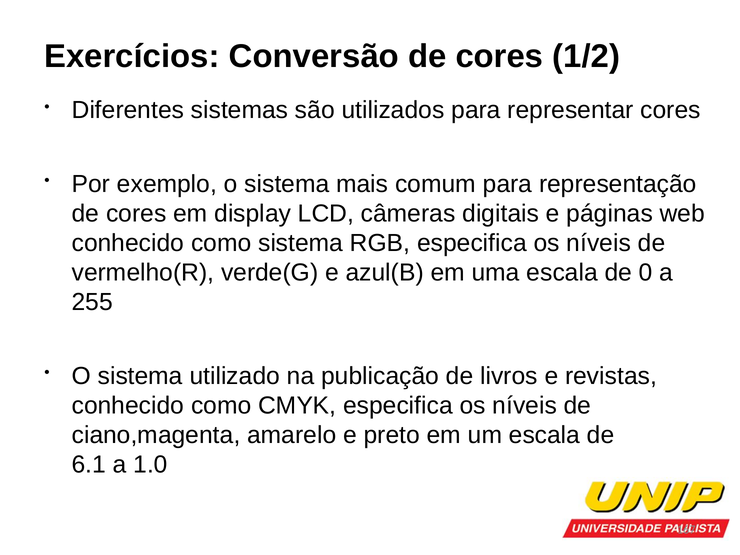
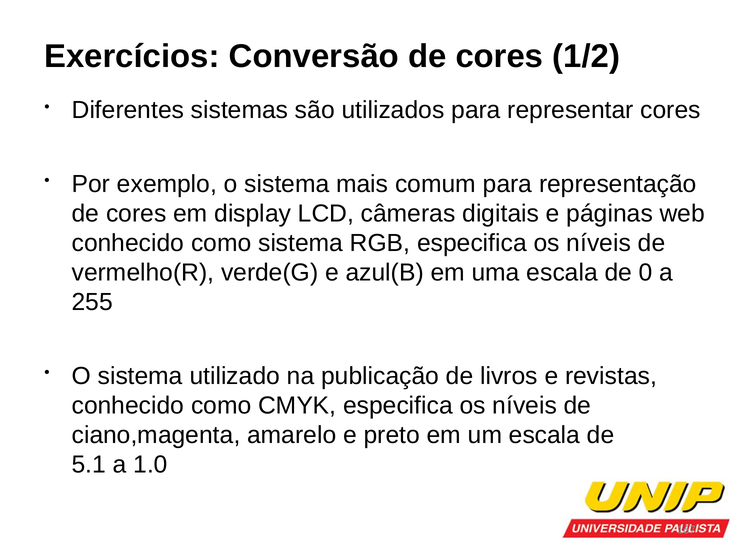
6.1: 6.1 -> 5.1
